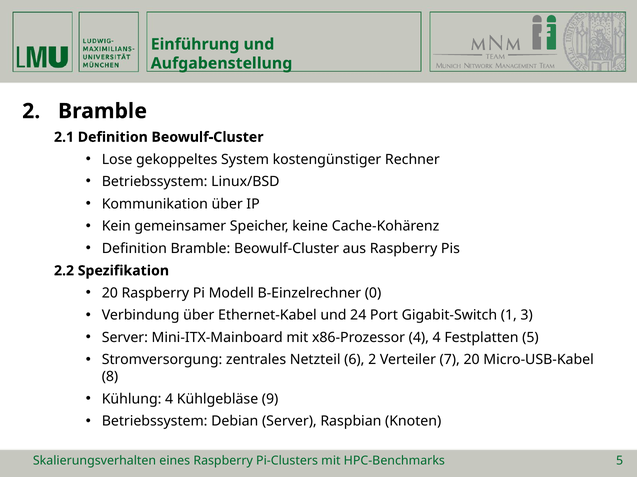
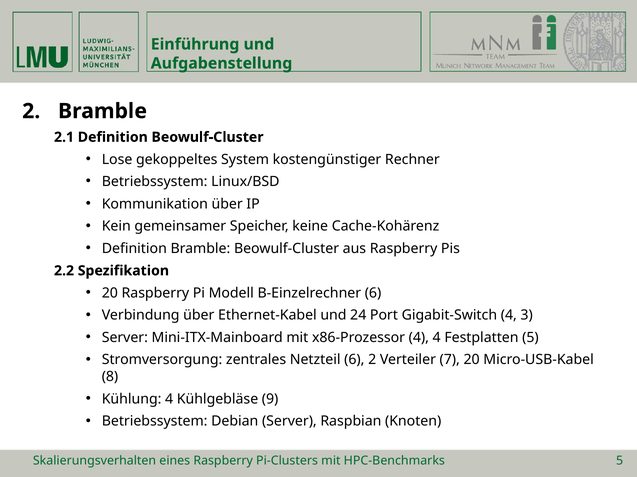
B-Einzelrechner 0: 0 -> 6
Gigabit-Switch 1: 1 -> 4
